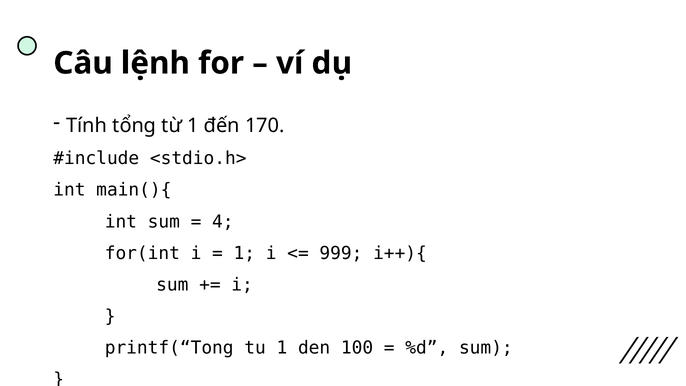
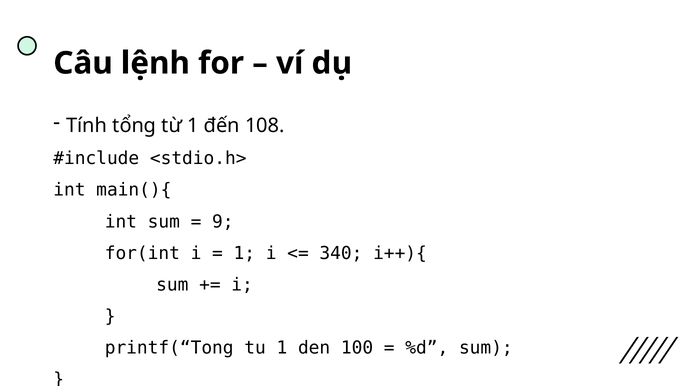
170: 170 -> 108
4: 4 -> 9
999: 999 -> 340
